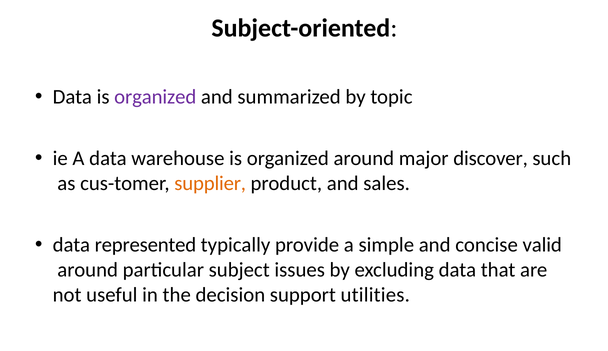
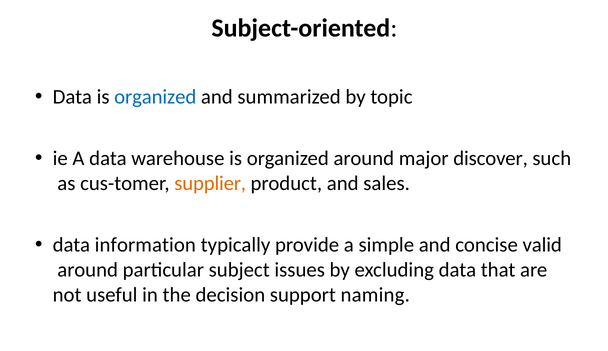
organized at (155, 97) colour: purple -> blue
represented: represented -> information
utilities: utilities -> naming
